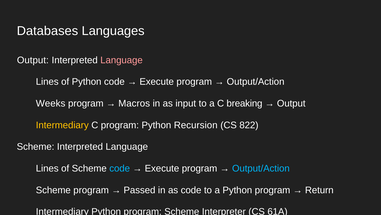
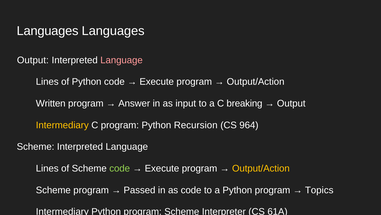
Databases at (47, 31): Databases -> Languages
Weeks: Weeks -> Written
Macros: Macros -> Answer
822: 822 -> 964
code at (120, 168) colour: light blue -> light green
Output/Action at (261, 168) colour: light blue -> yellow
Return: Return -> Topics
